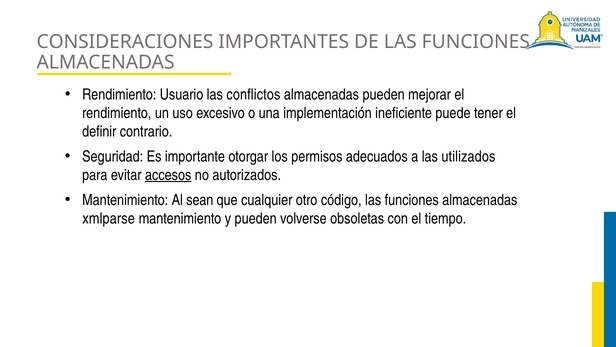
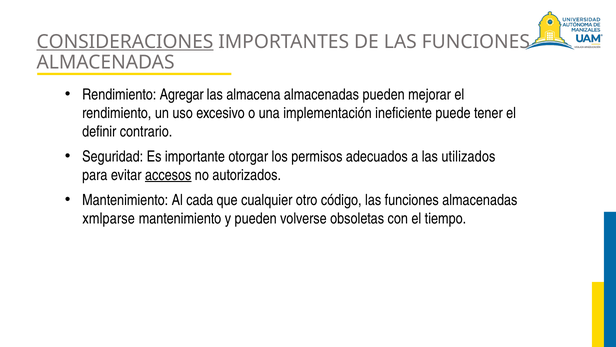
CONSIDERACIONES underline: none -> present
Usuario: Usuario -> Agregar
conflictos: conflictos -> almacena
sean: sean -> cada
